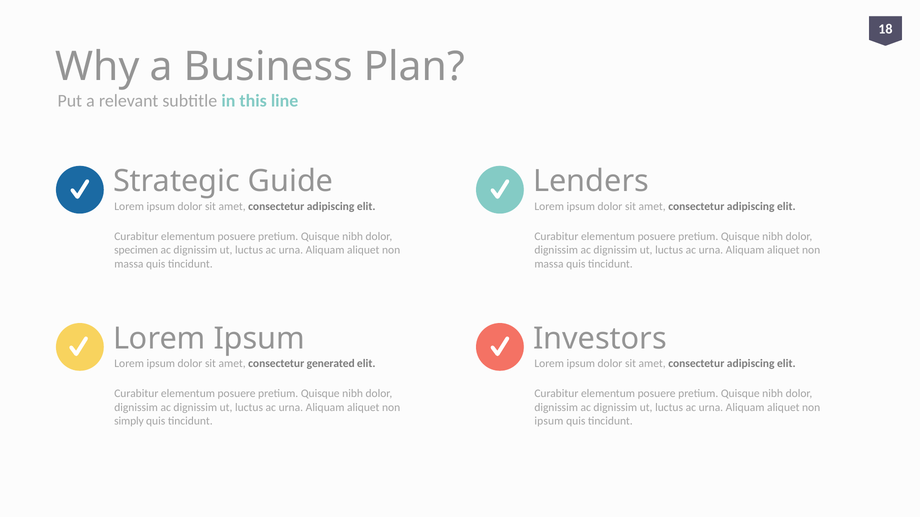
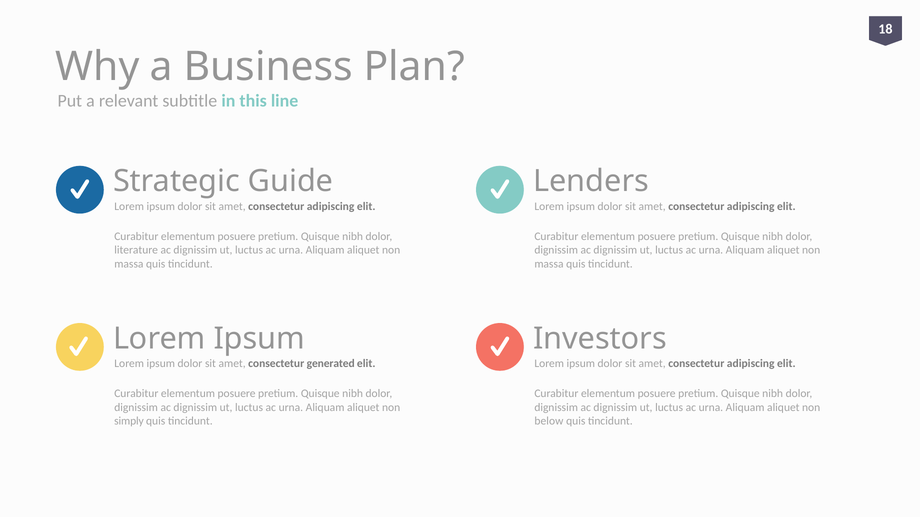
specimen: specimen -> literature
ipsum at (549, 422): ipsum -> below
